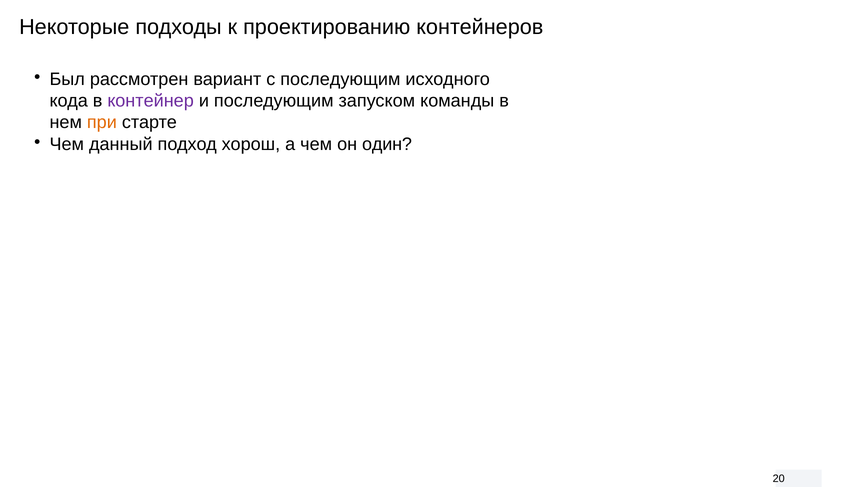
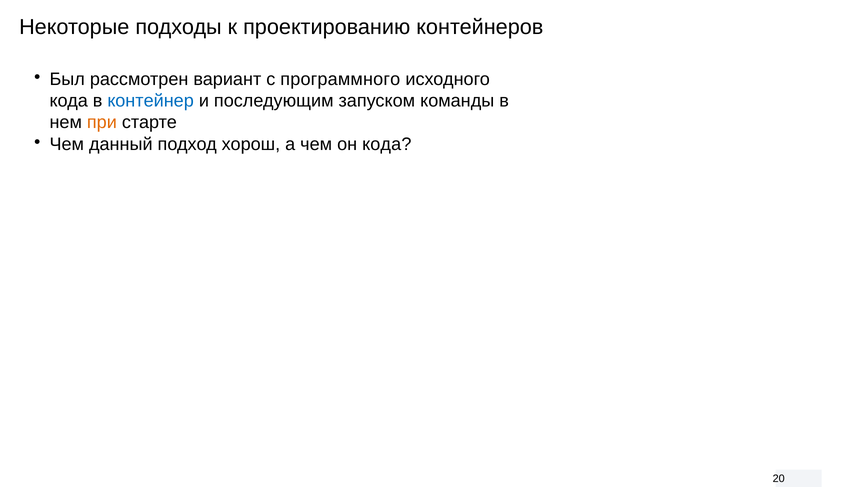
с последующим: последующим -> программного
контейнер colour: purple -> blue
он один: один -> кода
